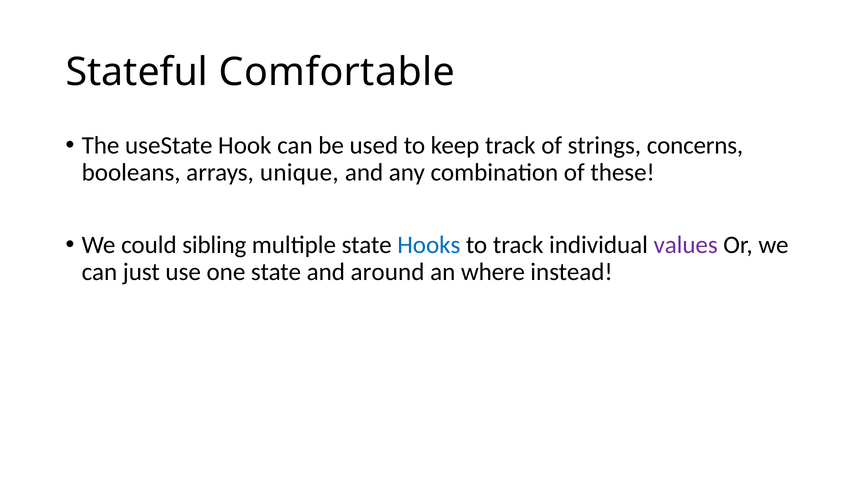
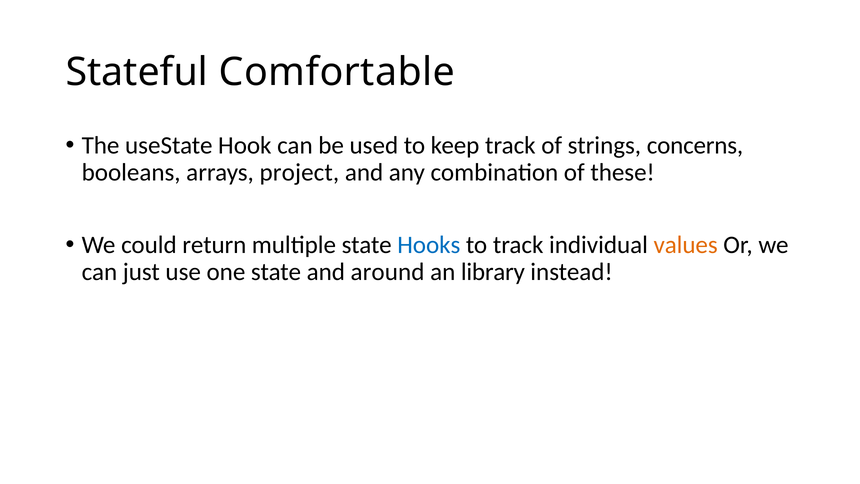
unique: unique -> project
sibling: sibling -> return
values colour: purple -> orange
where: where -> library
